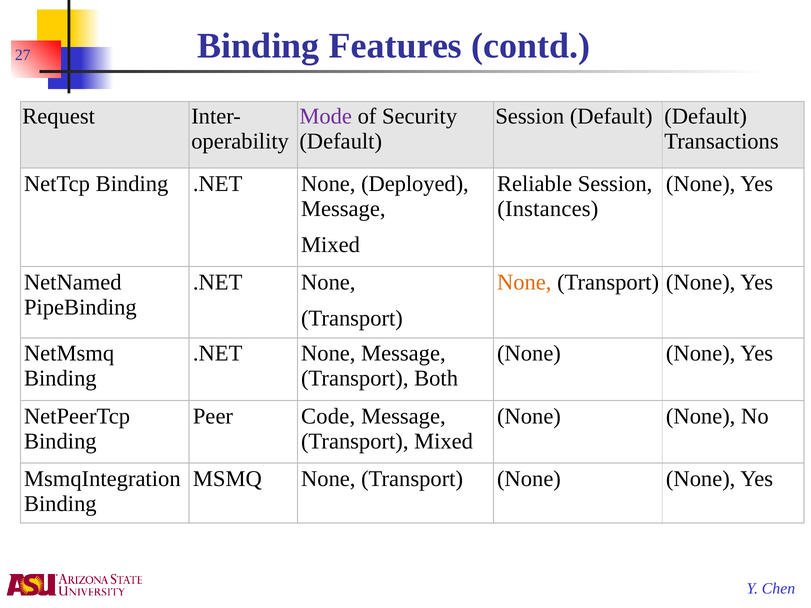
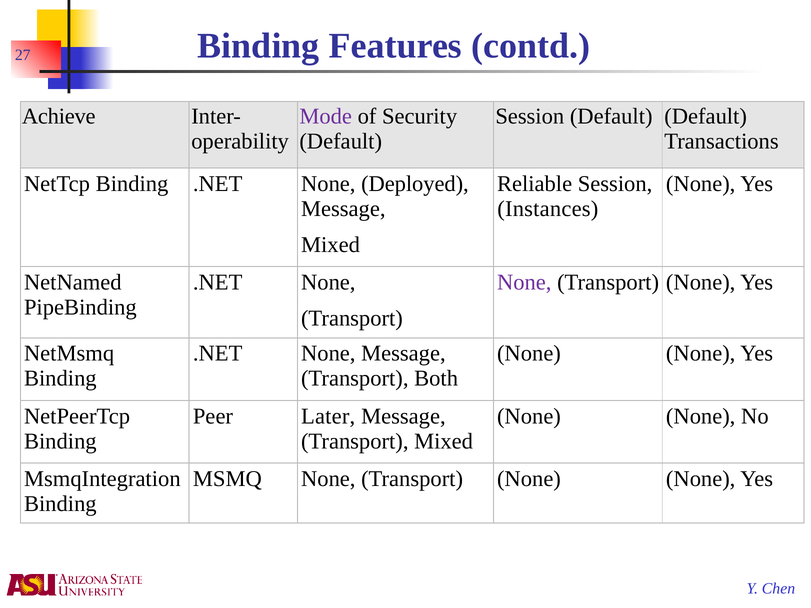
Request: Request -> Achieve
None at (524, 282) colour: orange -> purple
Code: Code -> Later
